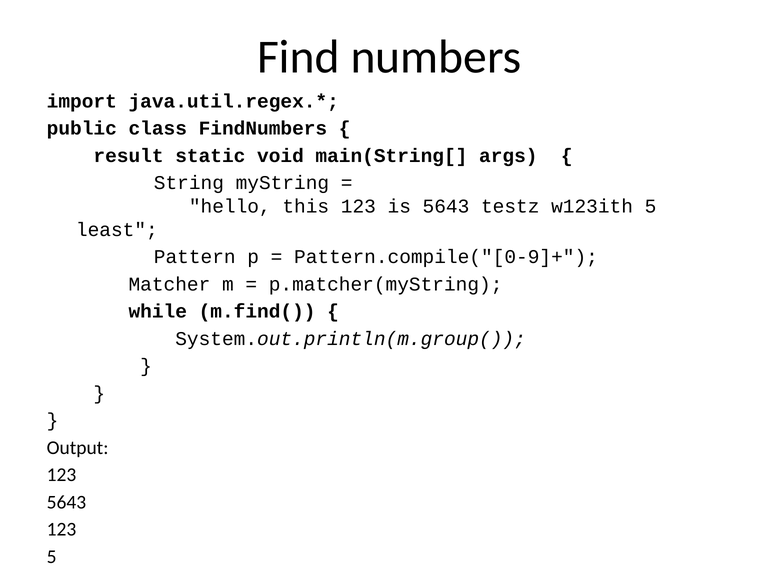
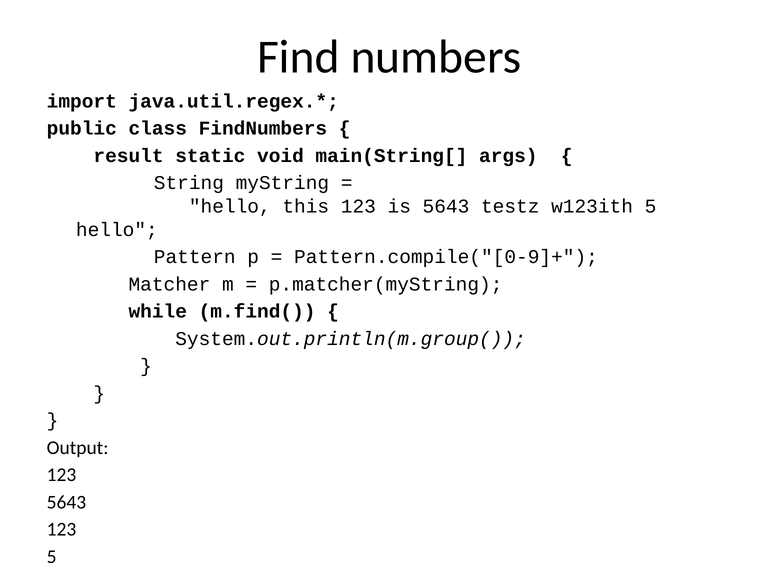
least at (117, 230): least -> hello
